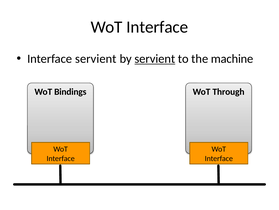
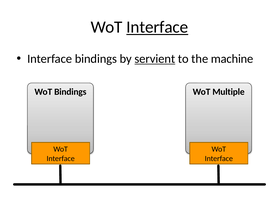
Interface at (157, 27) underline: none -> present
Interface servient: servient -> bindings
Through: Through -> Multiple
